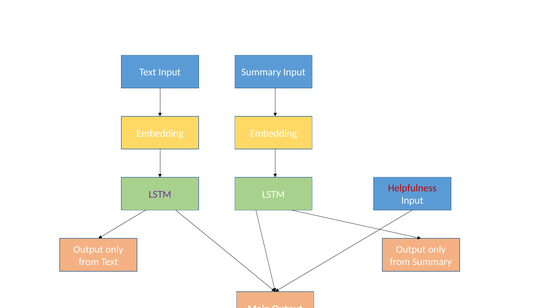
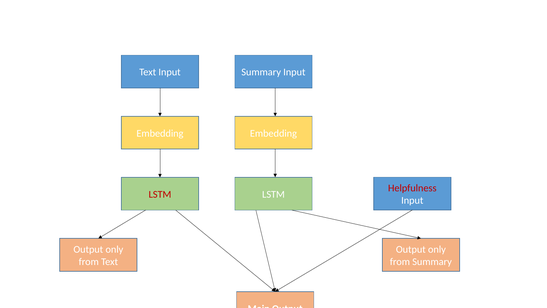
LSTM at (160, 194) colour: purple -> red
